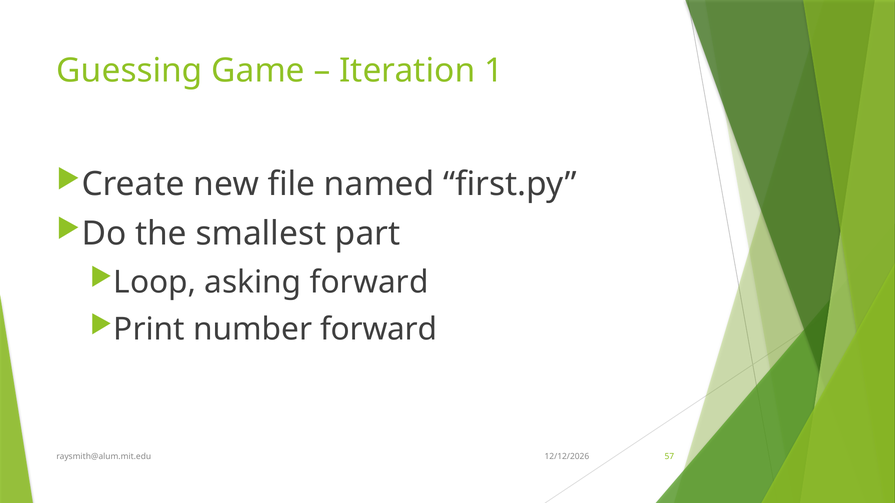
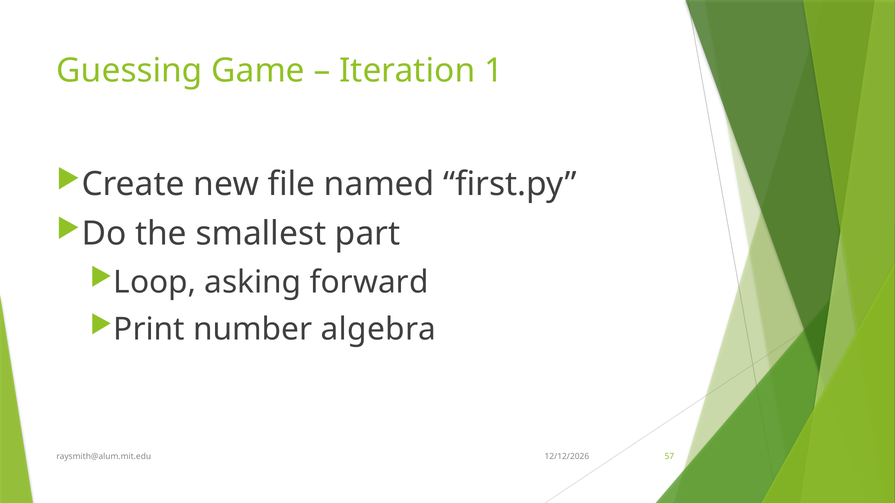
number forward: forward -> algebra
